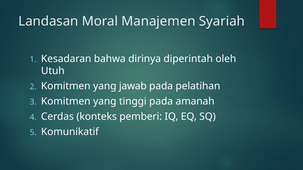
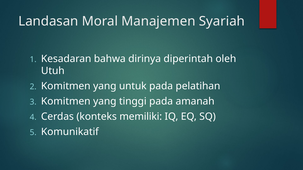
jawab: jawab -> untuk
pemberi: pemberi -> memiliki
